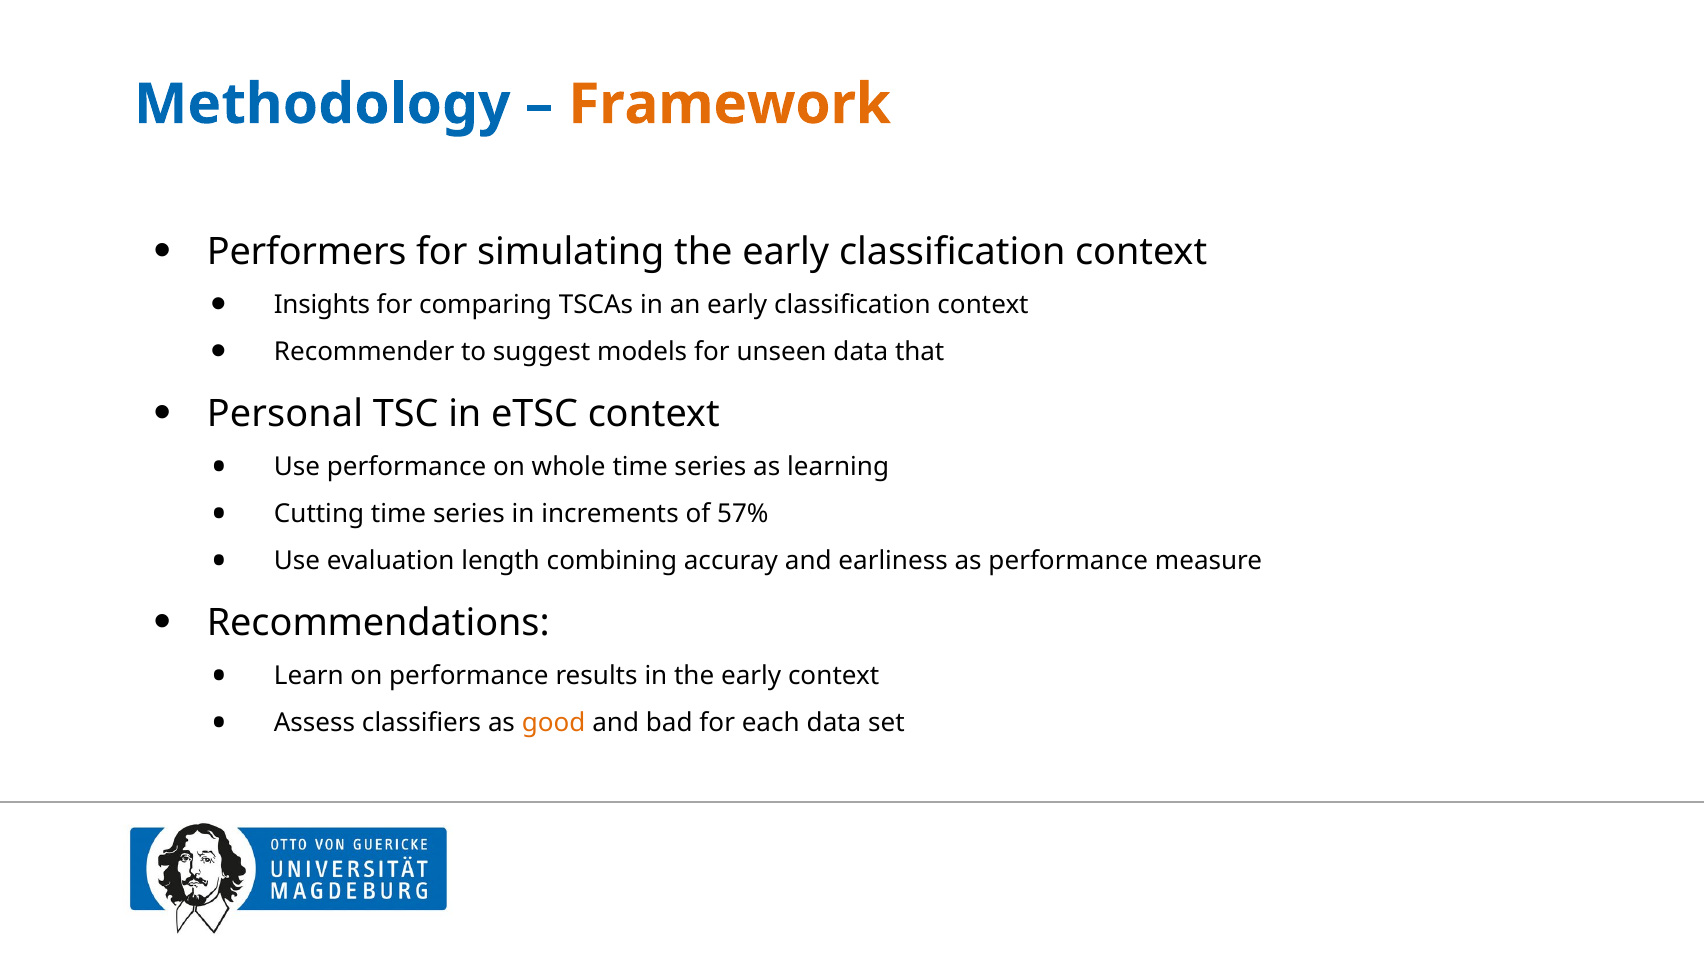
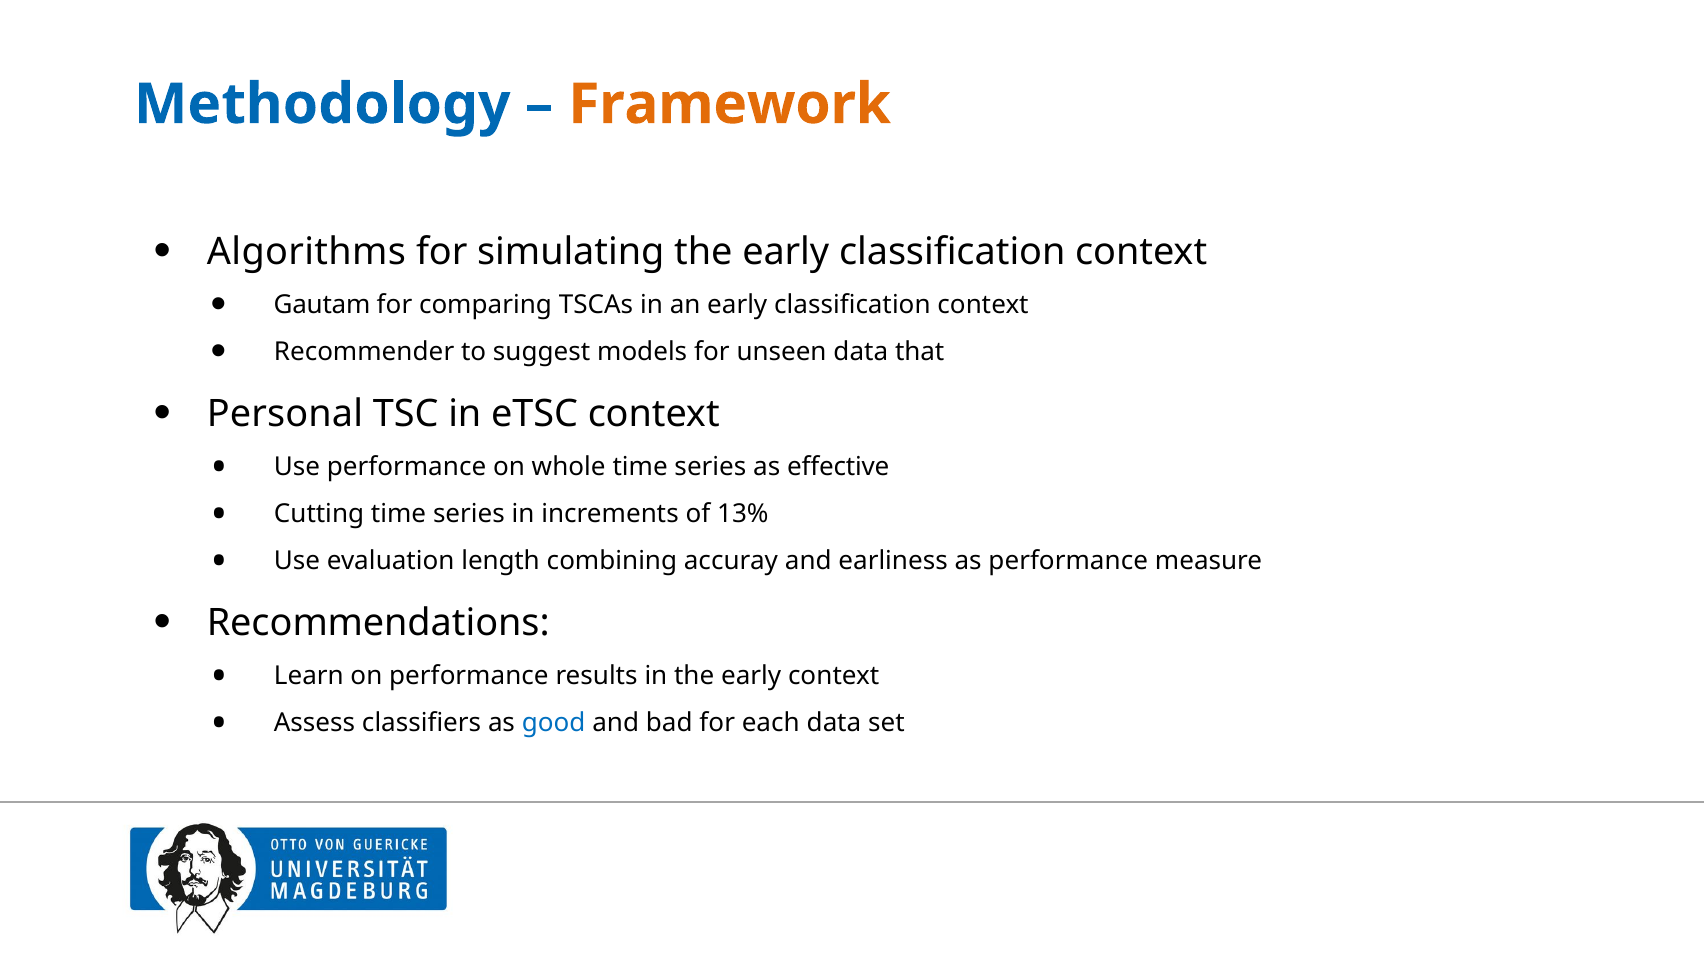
Performers: Performers -> Algorithms
Insights: Insights -> Gautam
learning: learning -> effective
57%: 57% -> 13%
good colour: orange -> blue
